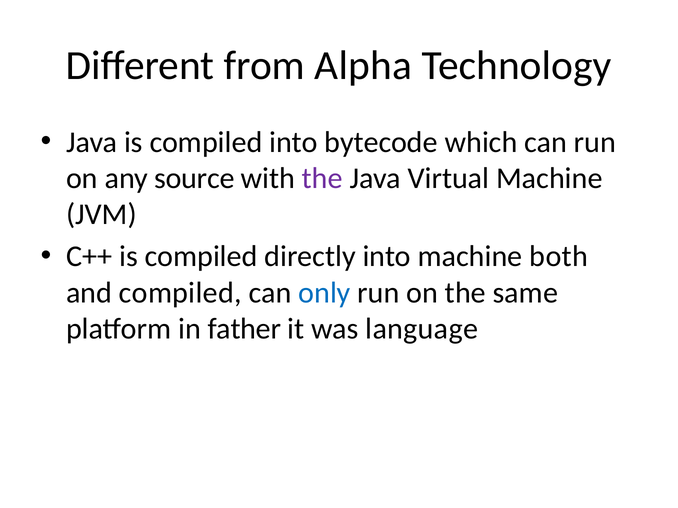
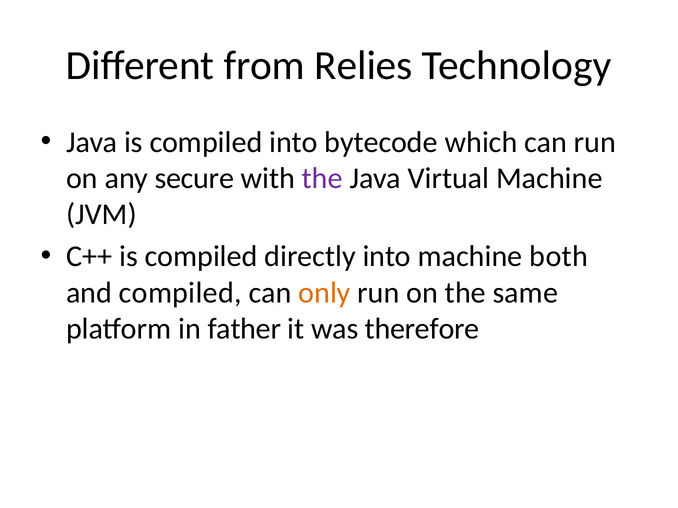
Alpha: Alpha -> Relies
source: source -> secure
only colour: blue -> orange
language: language -> therefore
